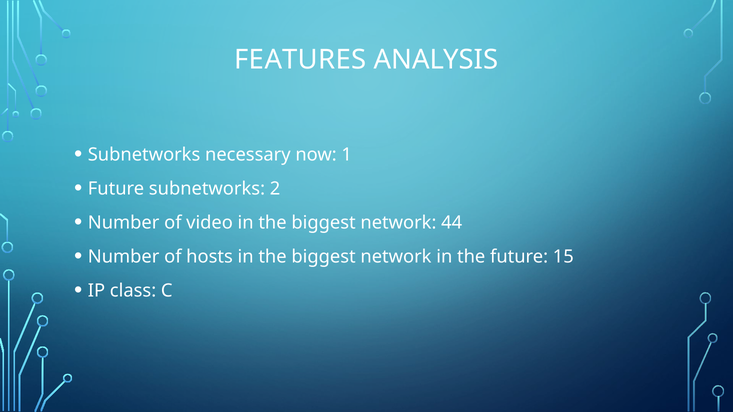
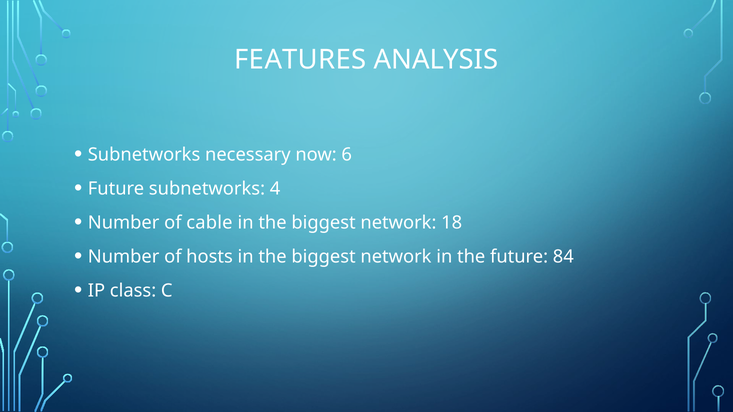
1: 1 -> 6
2: 2 -> 4
video: video -> cable
44: 44 -> 18
15: 15 -> 84
